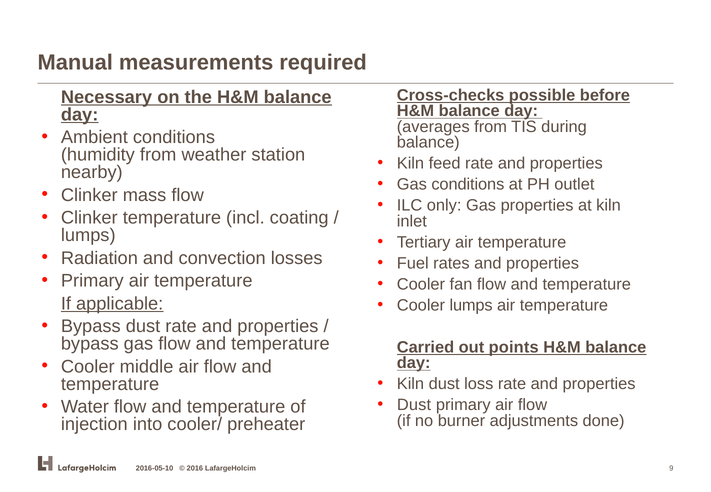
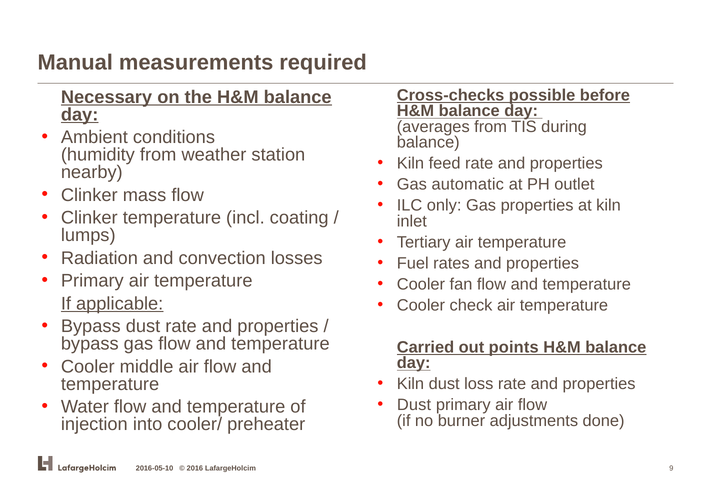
Gas conditions: conditions -> automatic
Cooler lumps: lumps -> check
